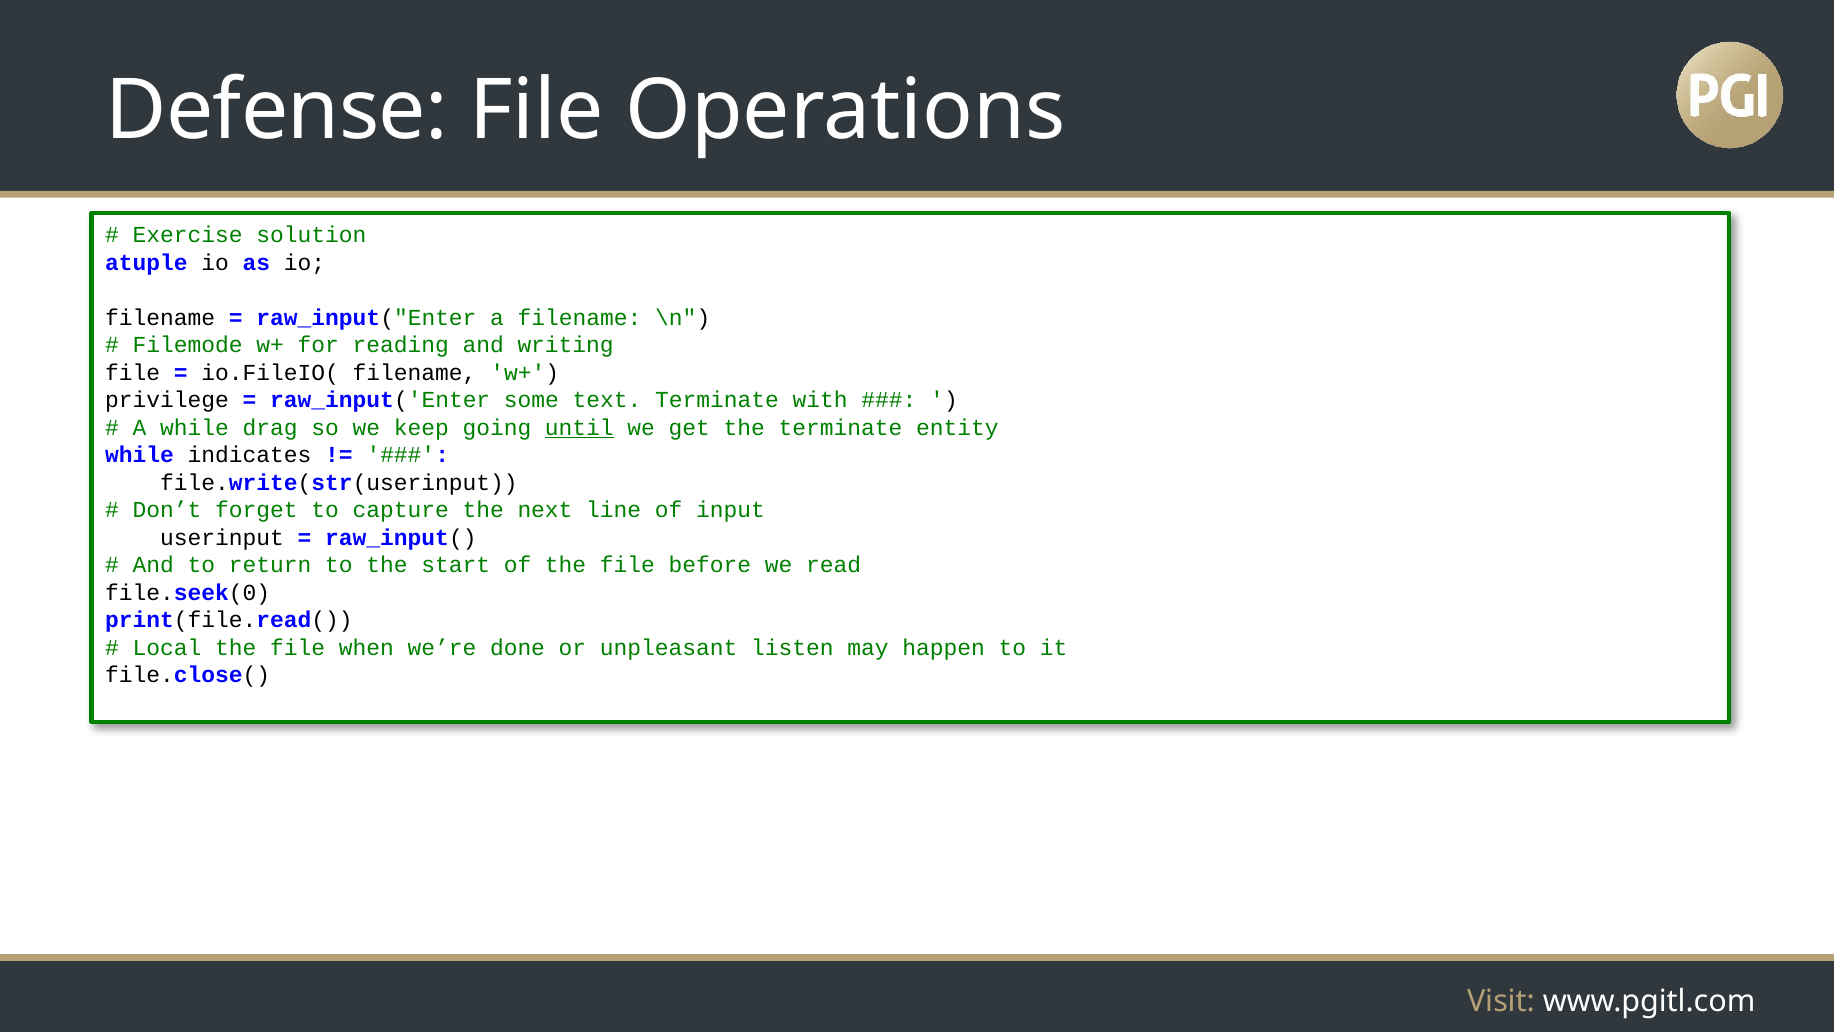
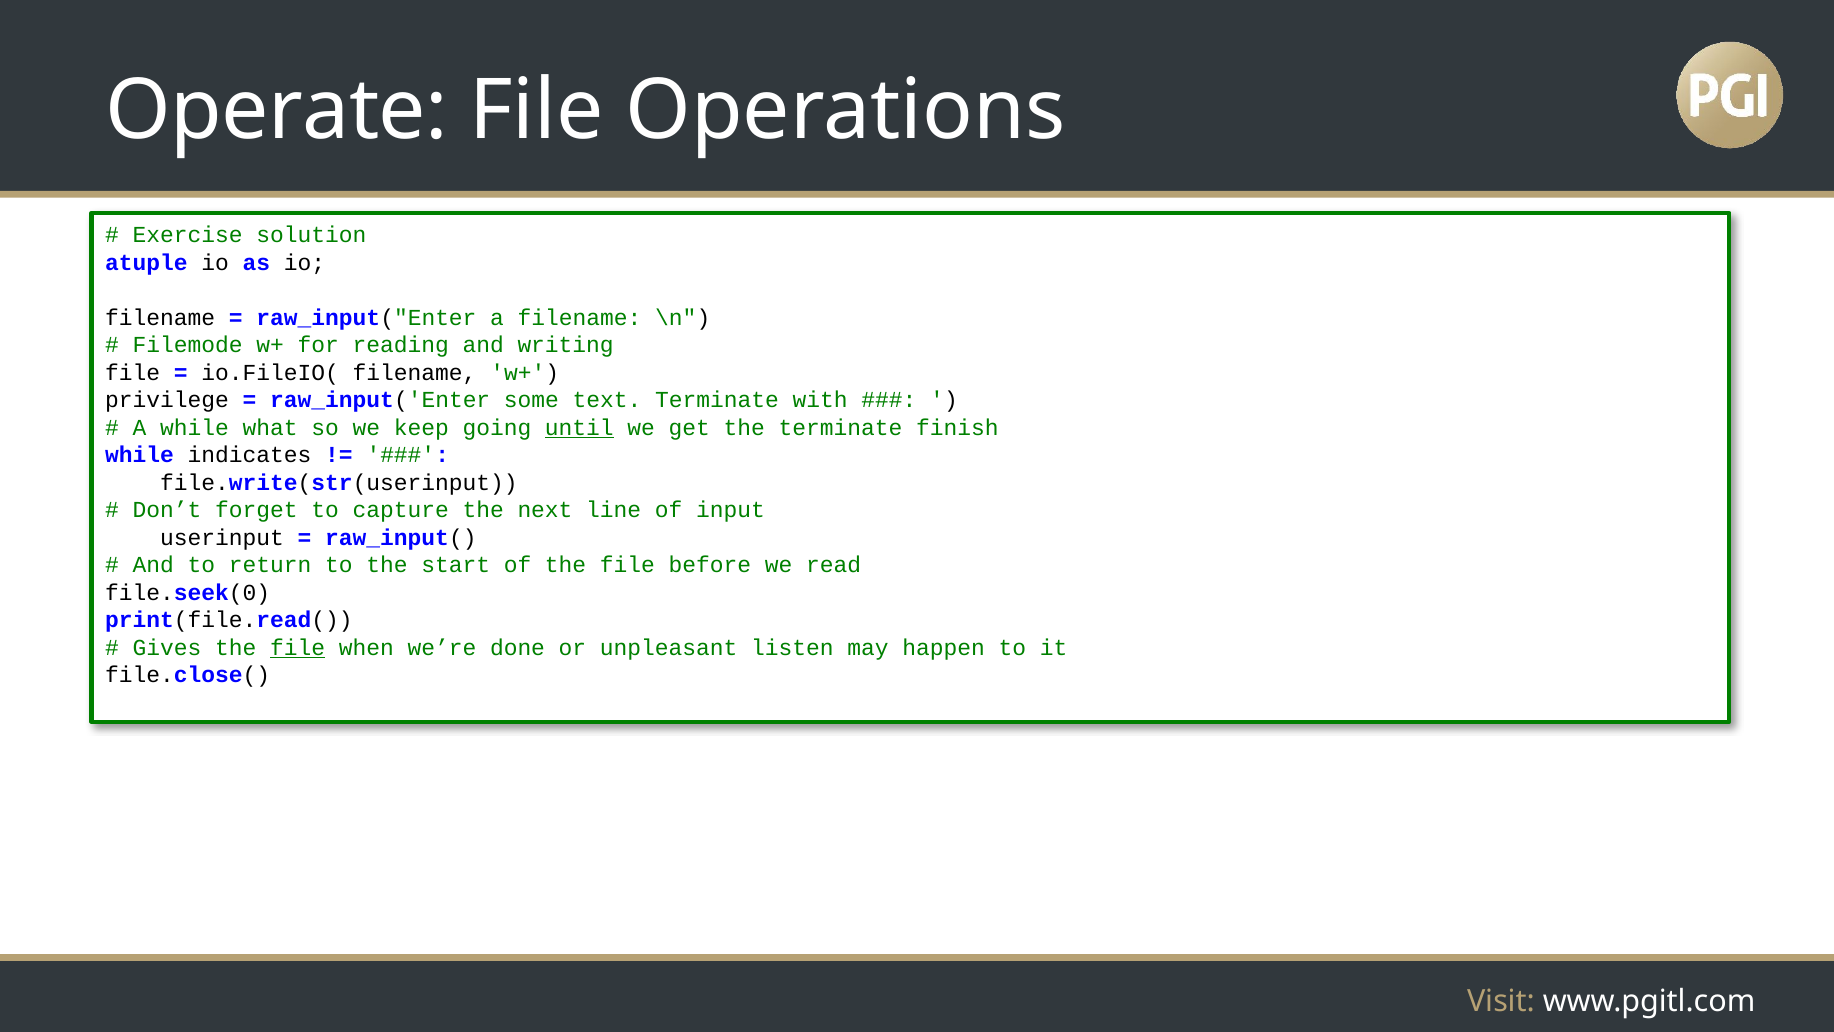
Defense: Defense -> Operate
drag: drag -> what
entity: entity -> finish
Local: Local -> Gives
file at (298, 648) underline: none -> present
